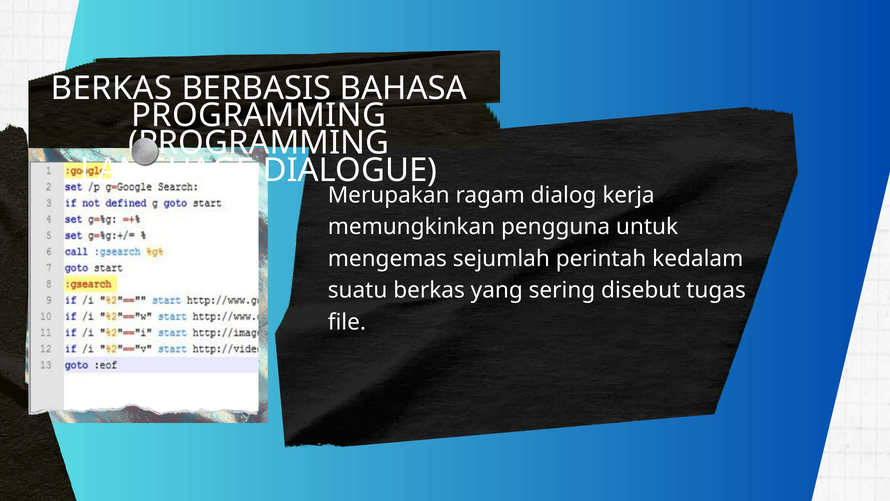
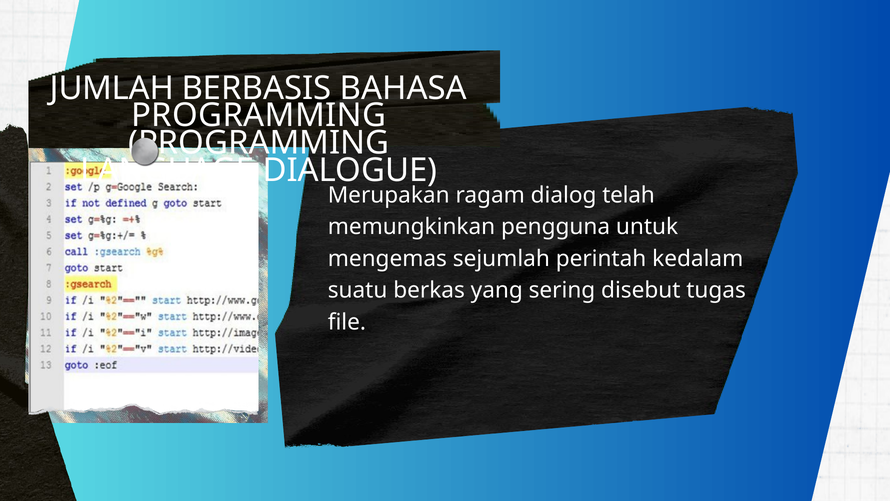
BERKAS at (112, 88): BERKAS -> JUMLAH
kerja: kerja -> telah
